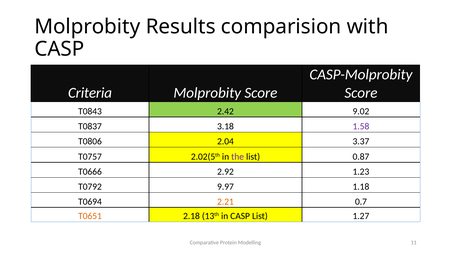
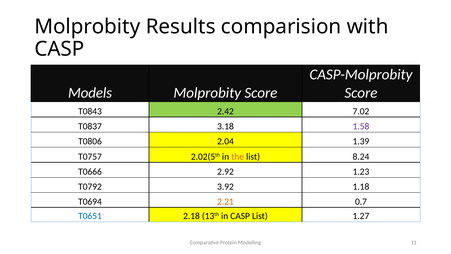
Criteria: Criteria -> Models
9.02: 9.02 -> 7.02
3.37: 3.37 -> 1.39
the colour: purple -> orange
0.87: 0.87 -> 8.24
9.97: 9.97 -> 3.92
T0651 colour: orange -> blue
